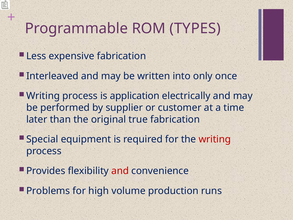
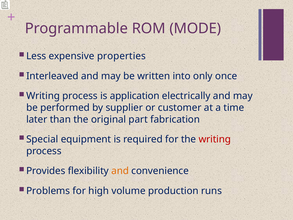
TYPES: TYPES -> MODE
expensive fabrication: fabrication -> properties
true: true -> part
and at (120, 171) colour: red -> orange
